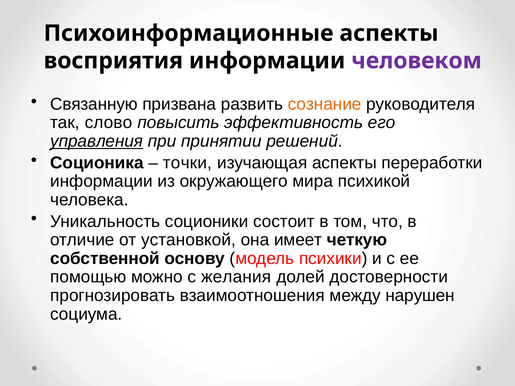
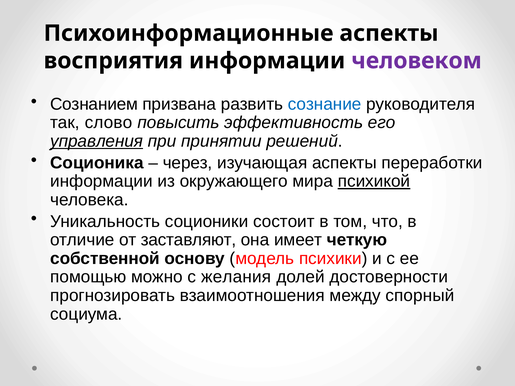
Связанную: Связанную -> Сознанием
сознание colour: orange -> blue
точки: точки -> через
психикой underline: none -> present
установкой: установкой -> заставляют
нарушен: нарушен -> спорный
